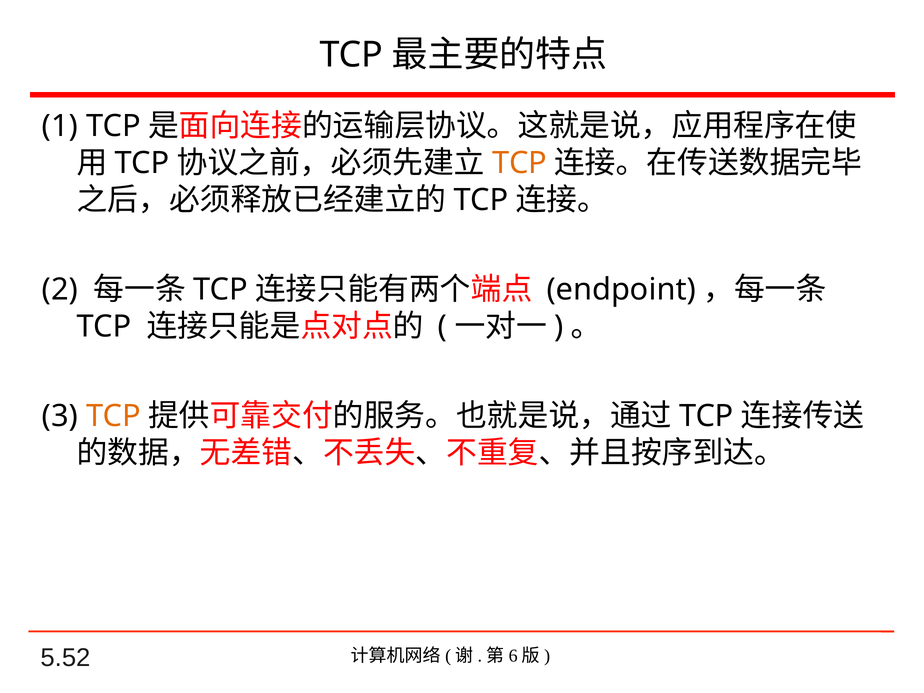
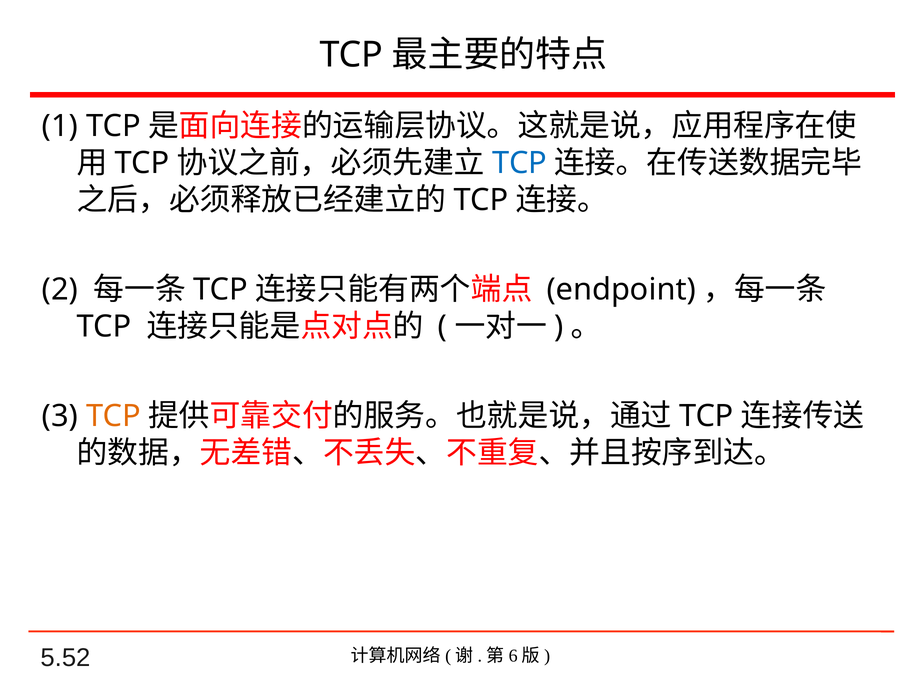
TCP at (520, 163) colour: orange -> blue
